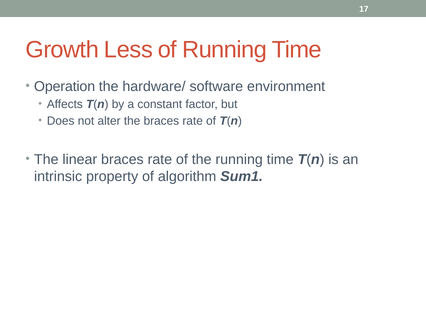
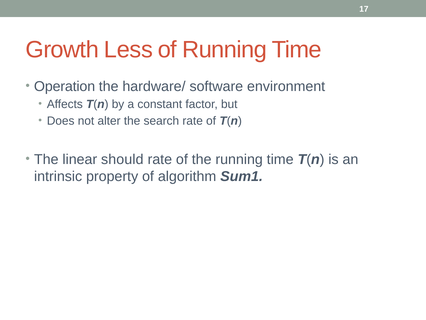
the braces: braces -> search
linear braces: braces -> should
